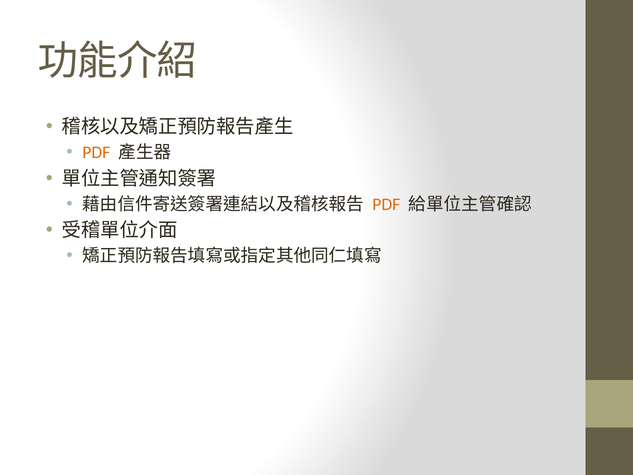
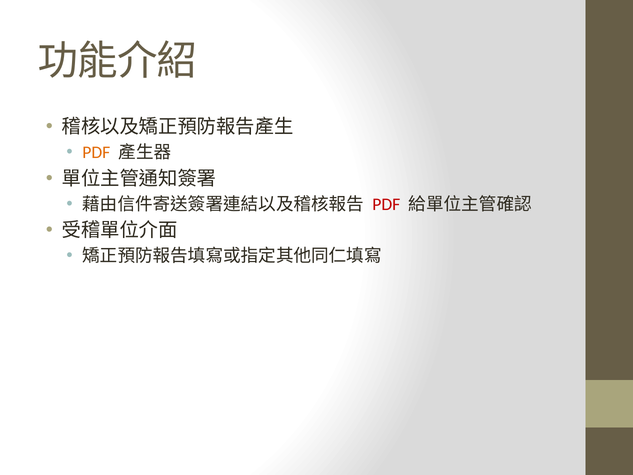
PDF at (386, 204) colour: orange -> red
